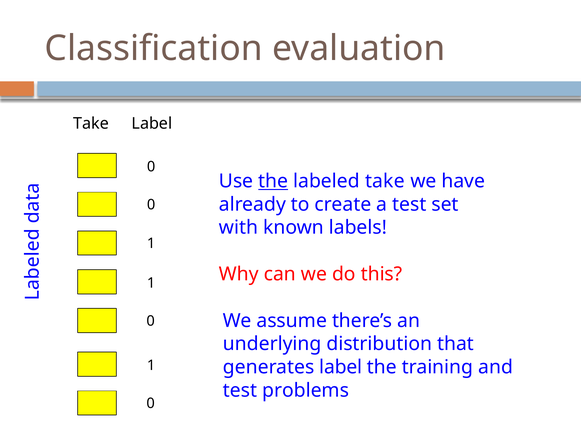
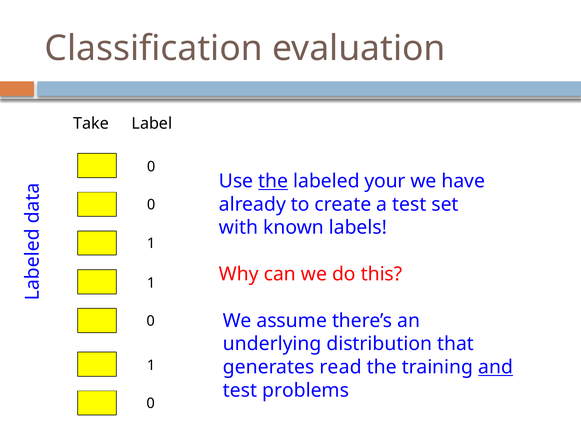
labeled take: take -> your
generates label: label -> read
and underline: none -> present
